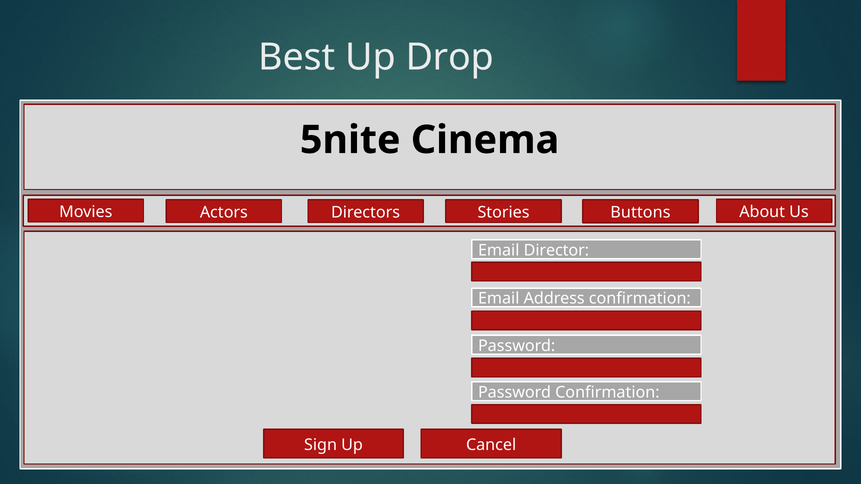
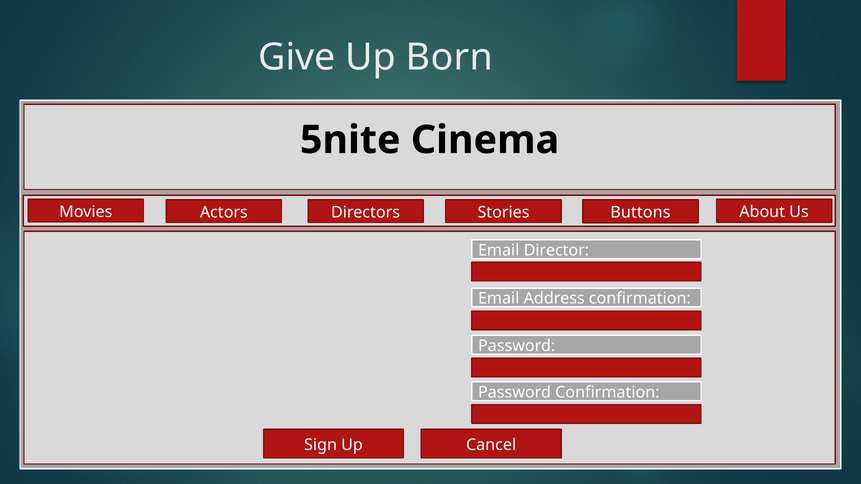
Best: Best -> Give
Drop: Drop -> Born
